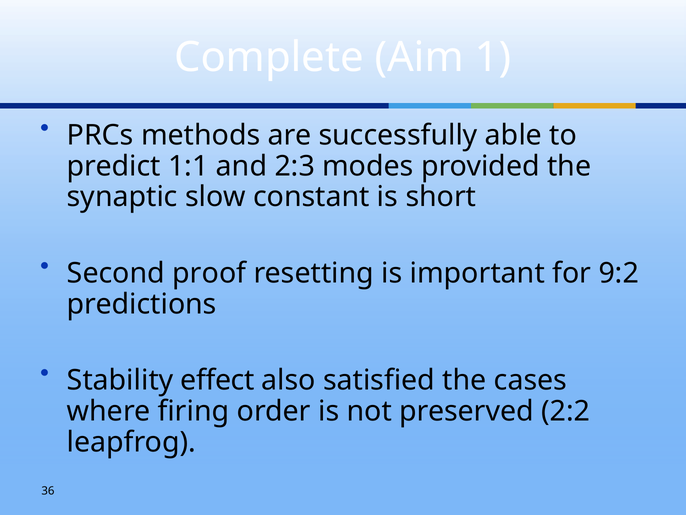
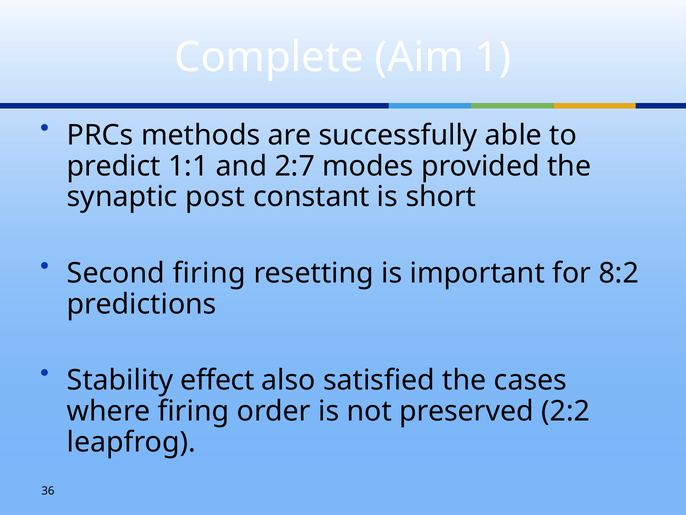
2:3: 2:3 -> 2:7
slow: slow -> post
Second proof: proof -> firing
9:2: 9:2 -> 8:2
